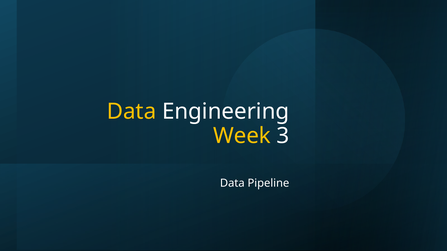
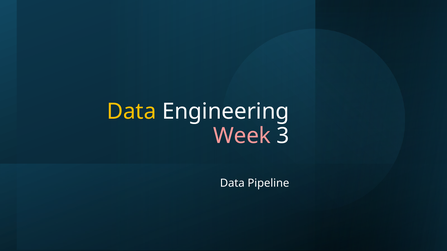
Week colour: yellow -> pink
